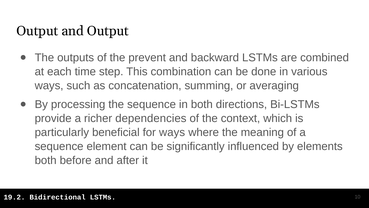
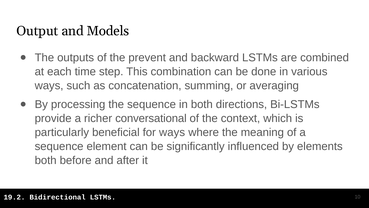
and Output: Output -> Models
dependencies: dependencies -> conversational
